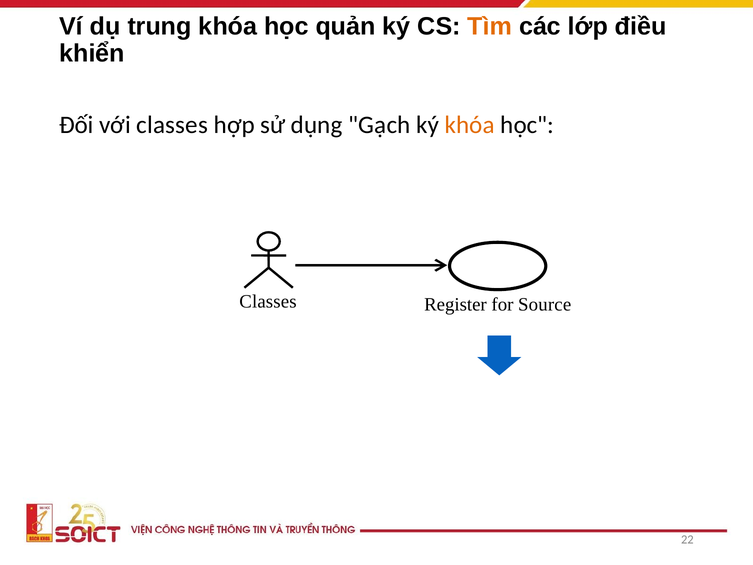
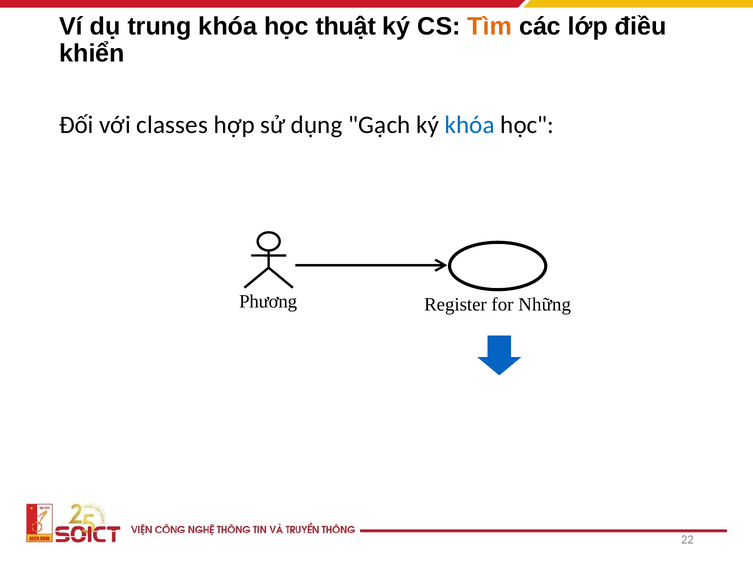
quản: quản -> thuật
khóa at (470, 125) colour: orange -> blue
Classes at (268, 301): Classes -> Phương
Source: Source -> Những
